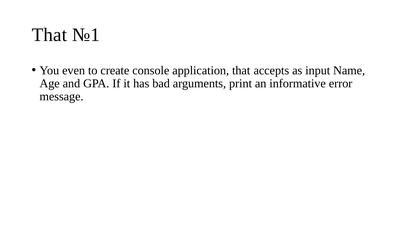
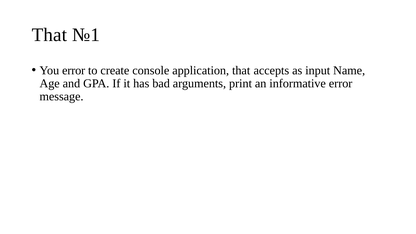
You even: even -> error
